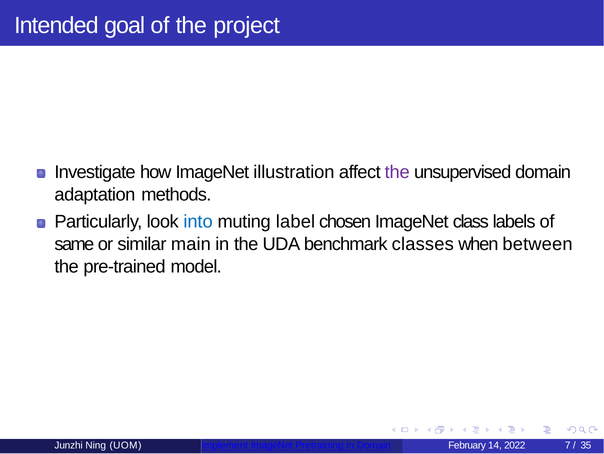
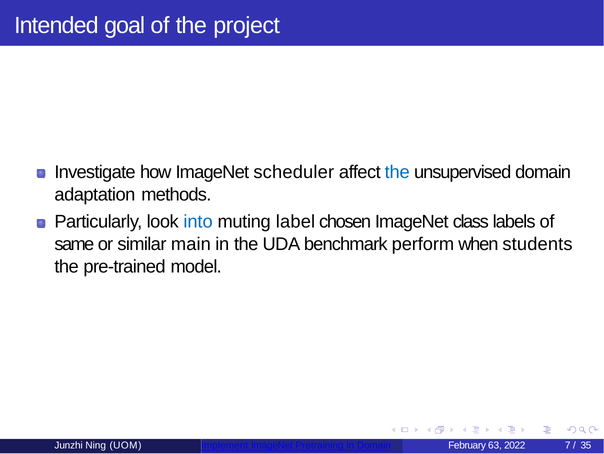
illustration: illustration -> scheduler
the at (397, 172) colour: purple -> blue
classes: classes -> perform
between: between -> students
14: 14 -> 63
